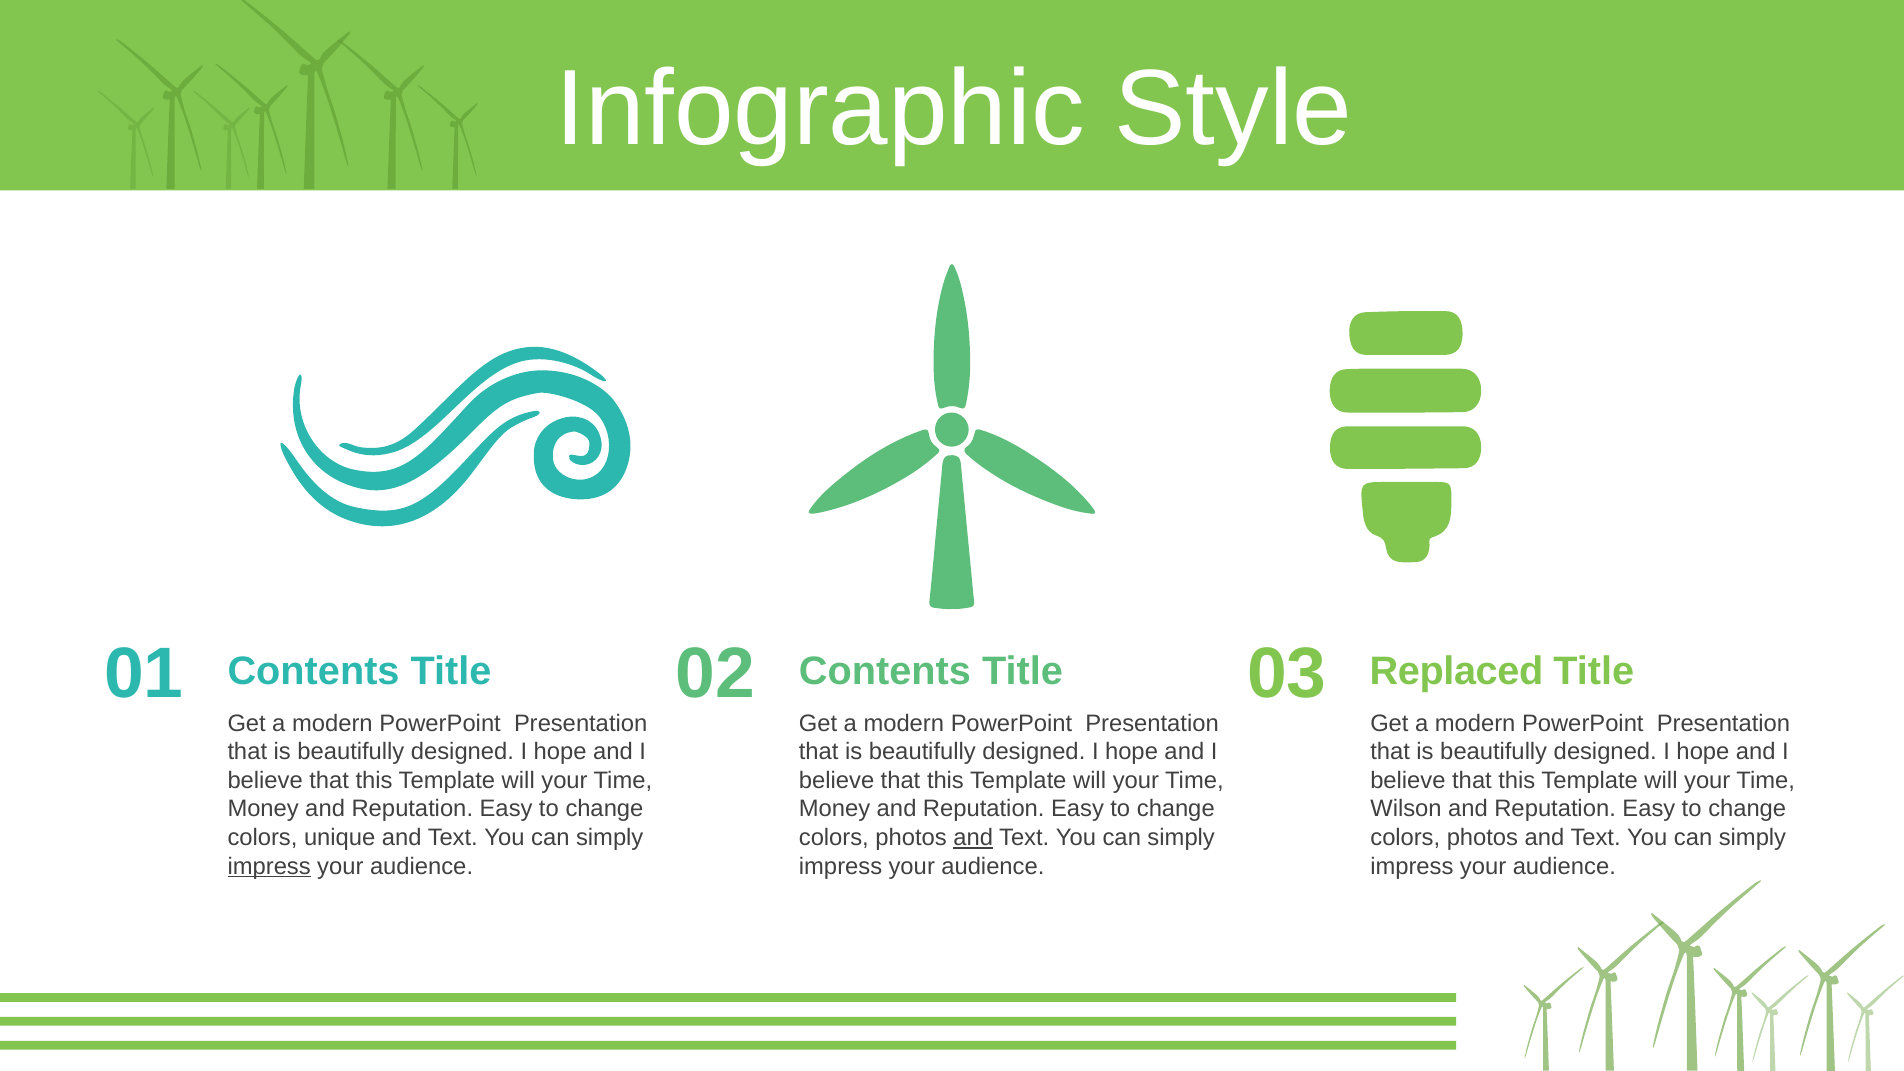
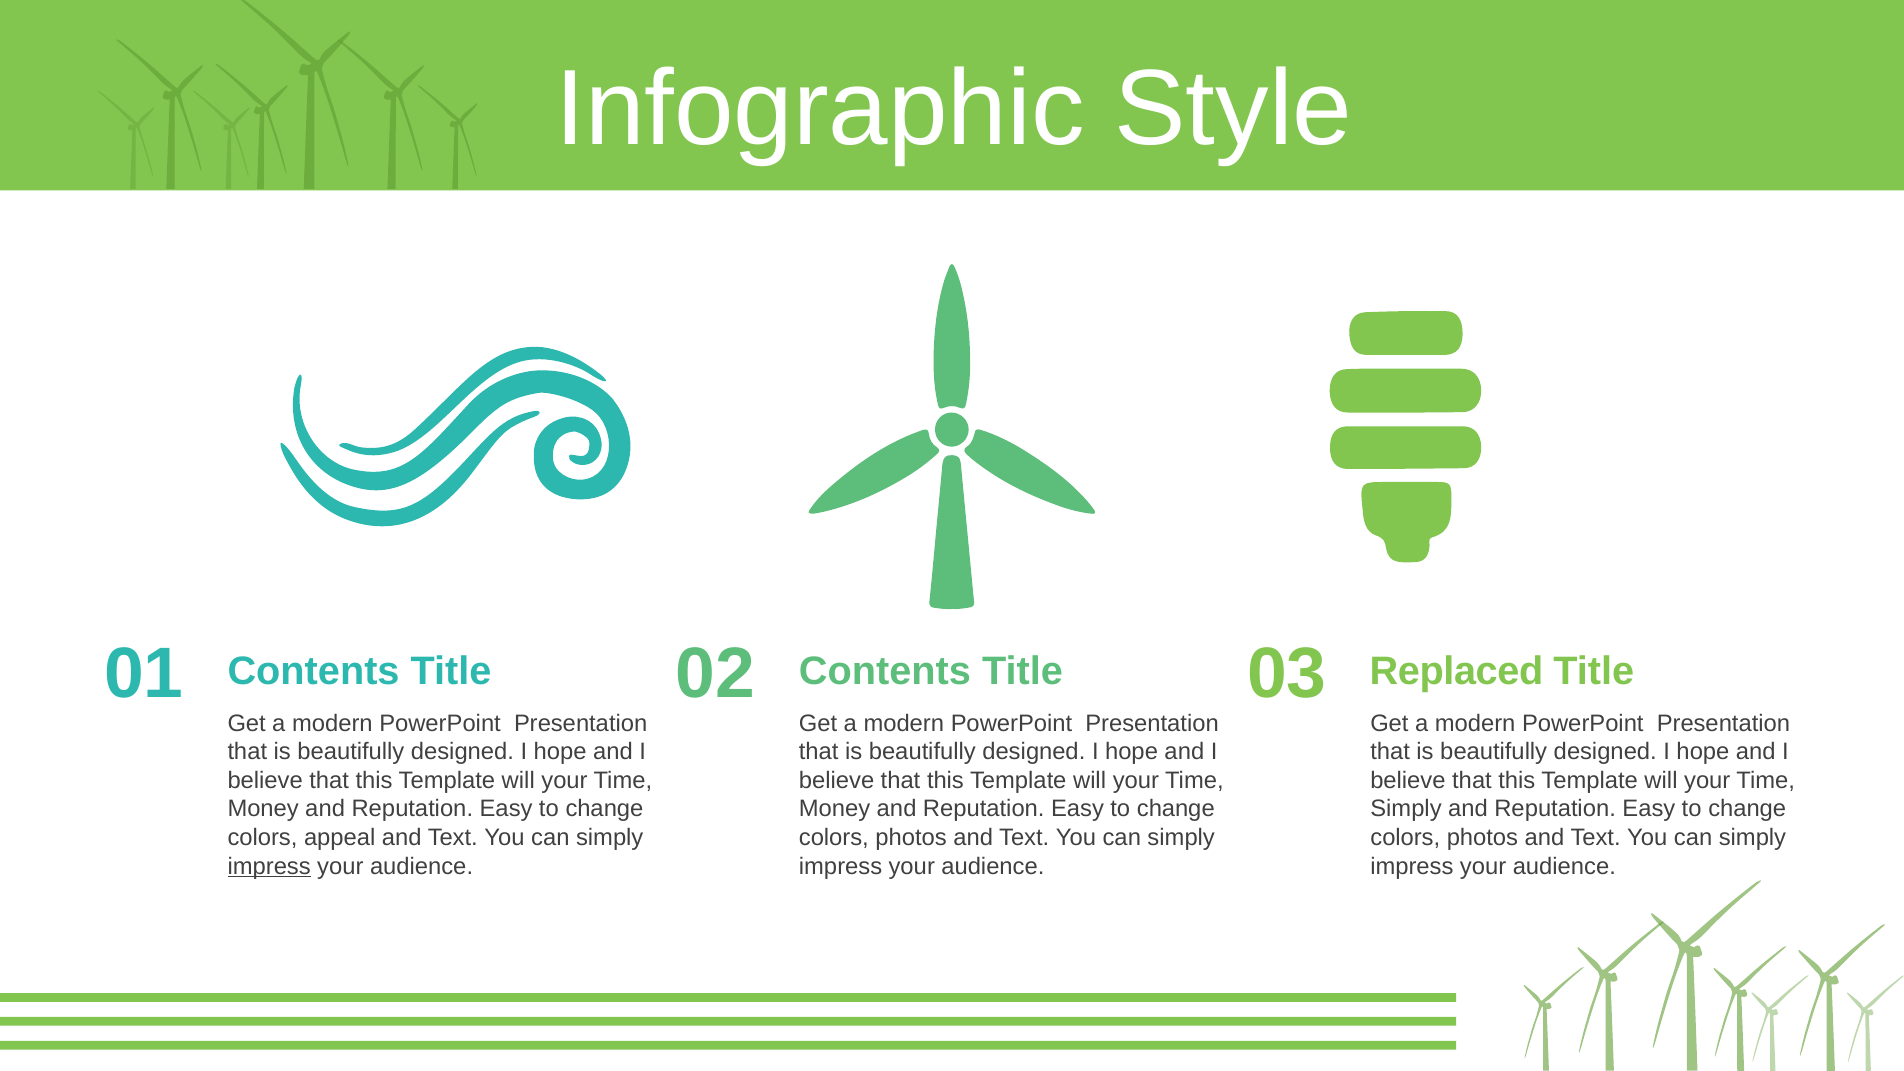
Wilson at (1406, 809): Wilson -> Simply
unique: unique -> appeal
and at (973, 838) underline: present -> none
